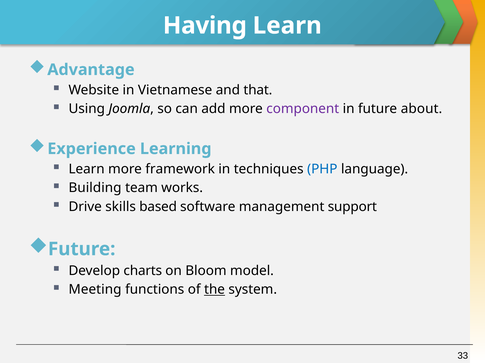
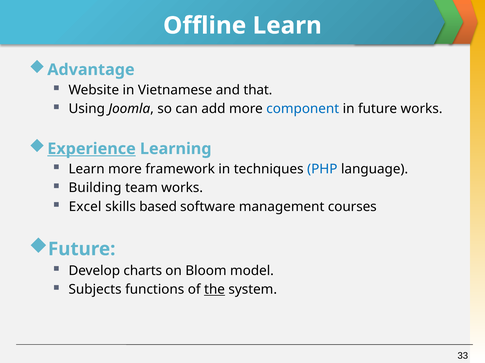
Having: Having -> Offline
component colour: purple -> blue
future about: about -> works
Experience underline: none -> present
Drive: Drive -> Excel
support: support -> courses
Meeting: Meeting -> Subjects
